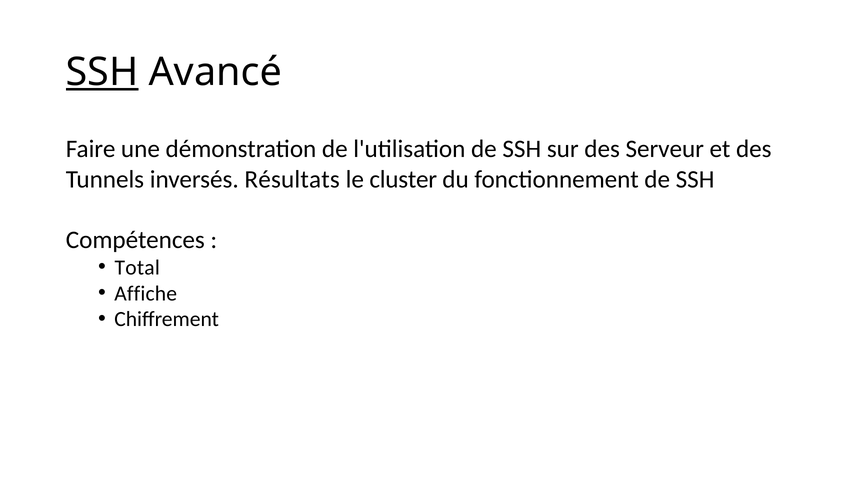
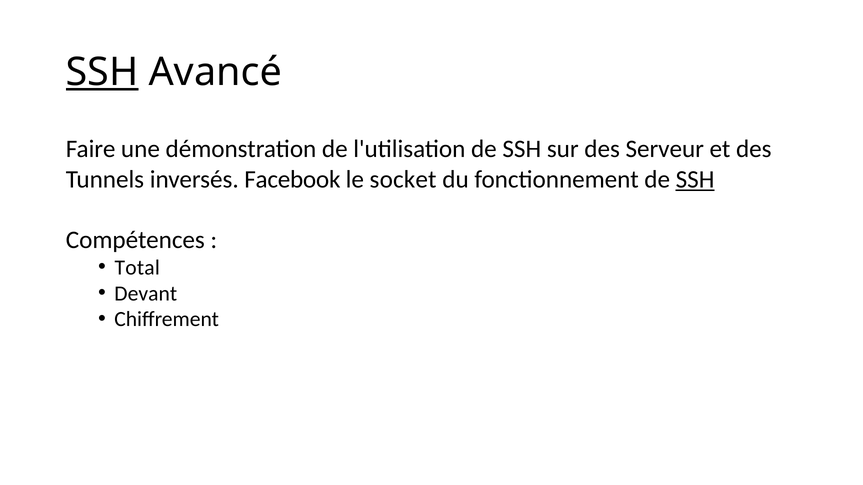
Résultats: Résultats -> Facebook
cluster: cluster -> socket
SSH at (695, 180) underline: none -> present
Affiche: Affiche -> Devant
